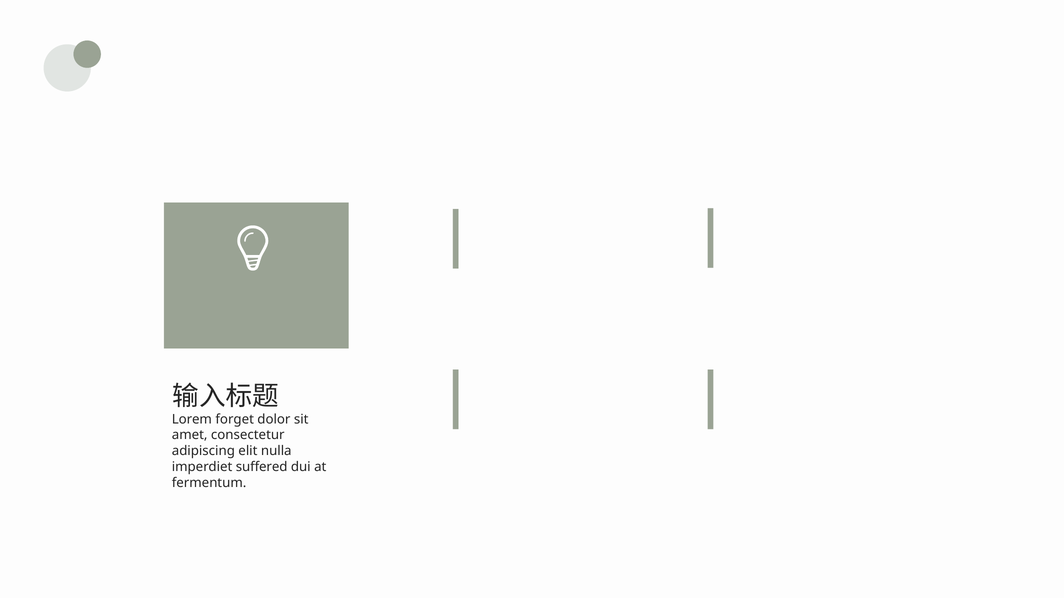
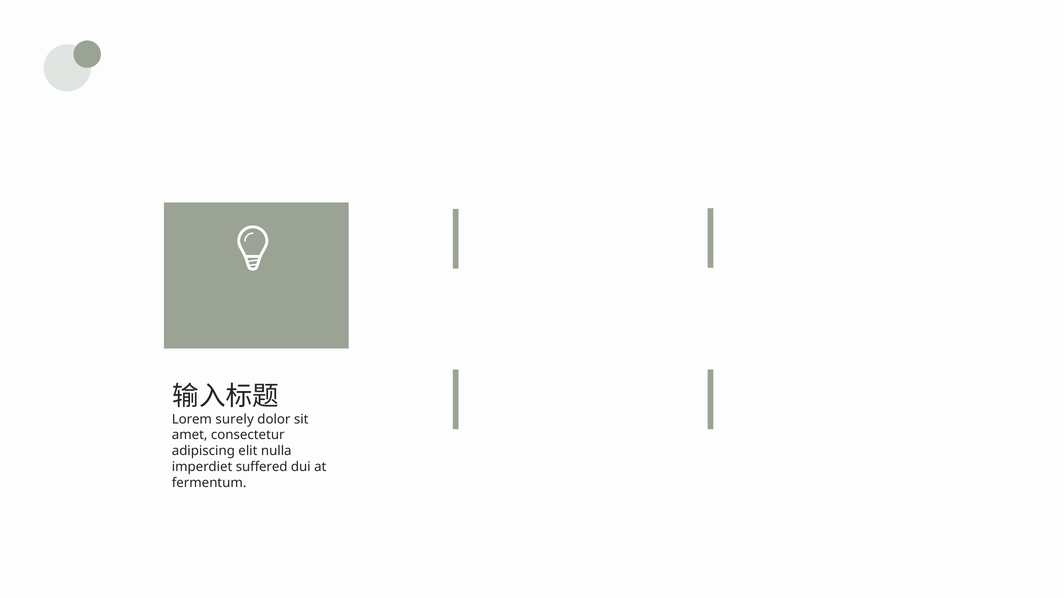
forget: forget -> surely
